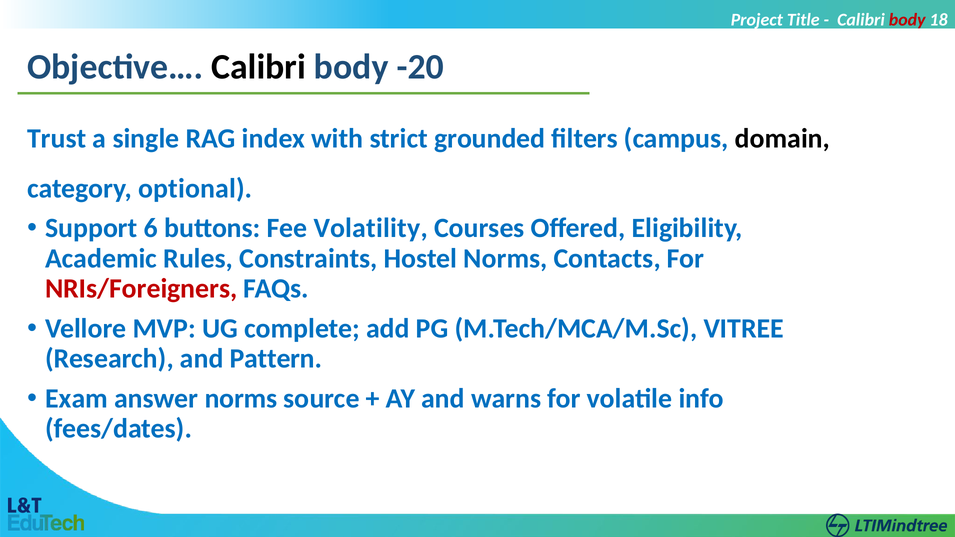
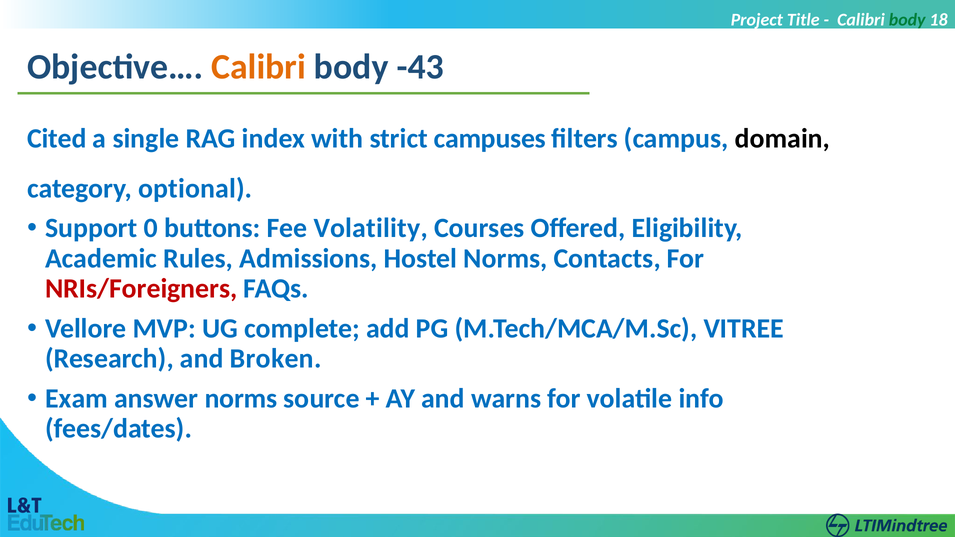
body at (907, 20) colour: red -> green
Calibri at (259, 67) colour: black -> orange
-20: -20 -> -43
Trust: Trust -> Cited
grounded: grounded -> campuses
6: 6 -> 0
Constraints: Constraints -> Admissions
Pattern: Pattern -> Broken
